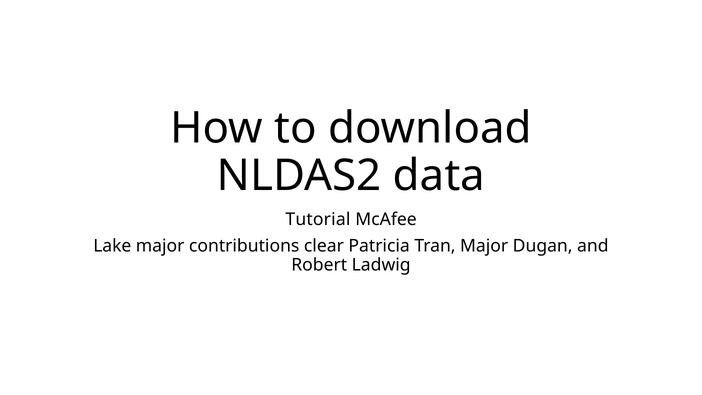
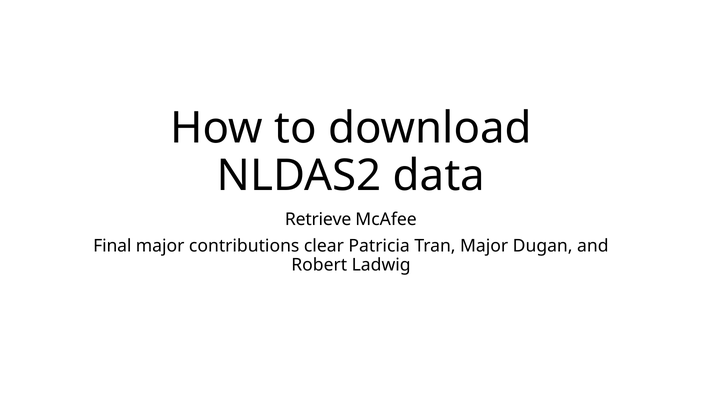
Tutorial: Tutorial -> Retrieve
Lake: Lake -> Final
